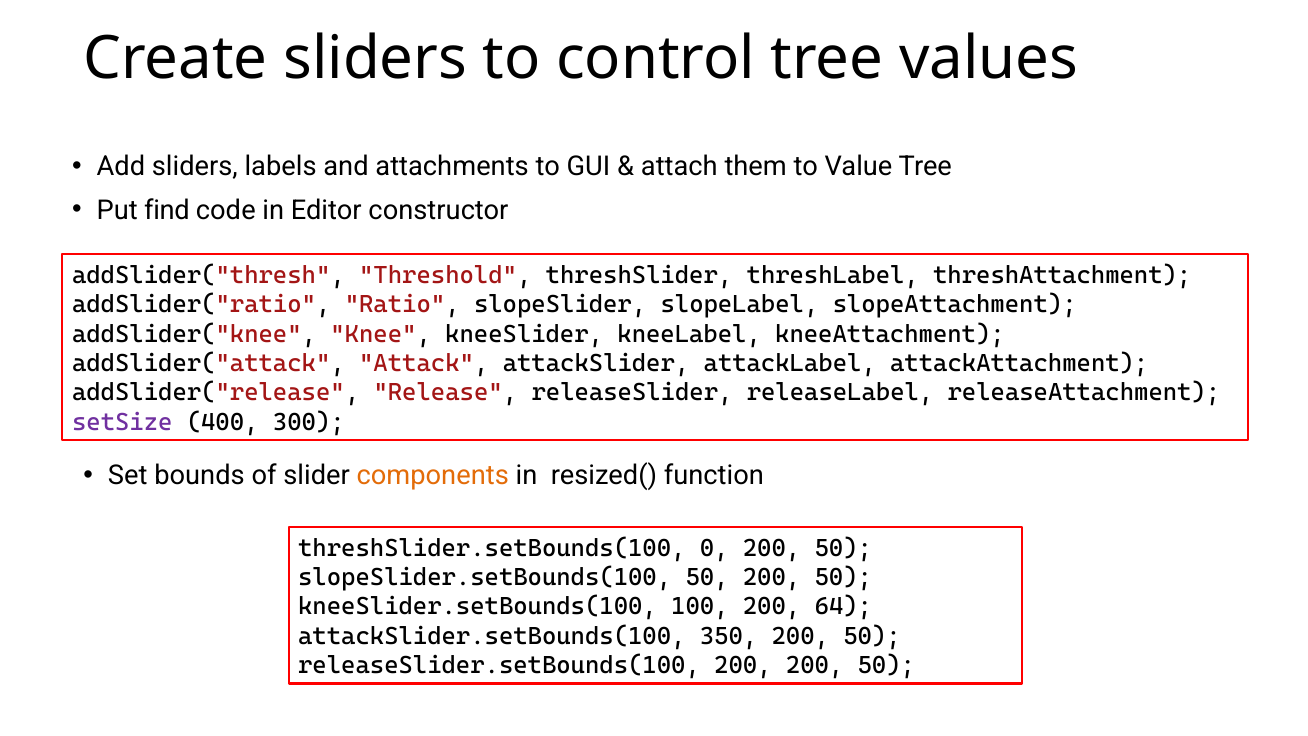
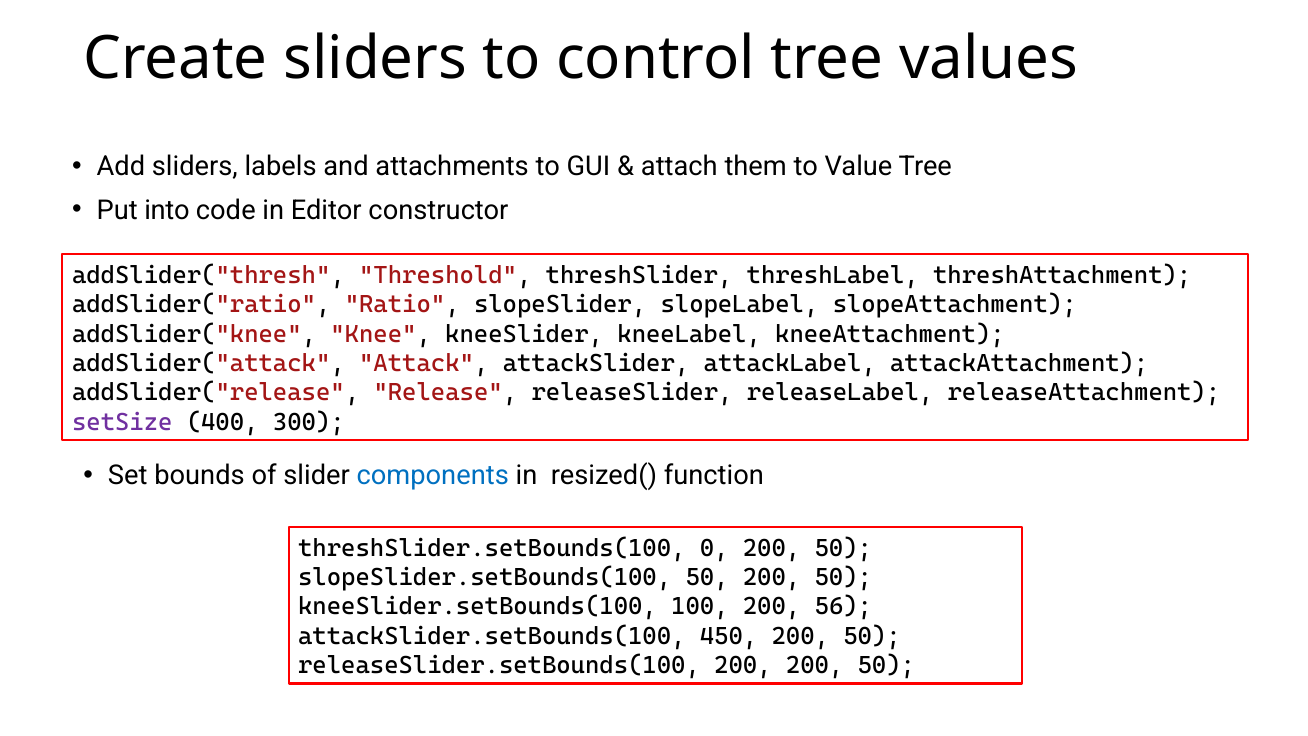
find: find -> into
components colour: orange -> blue
64: 64 -> 56
350: 350 -> 450
